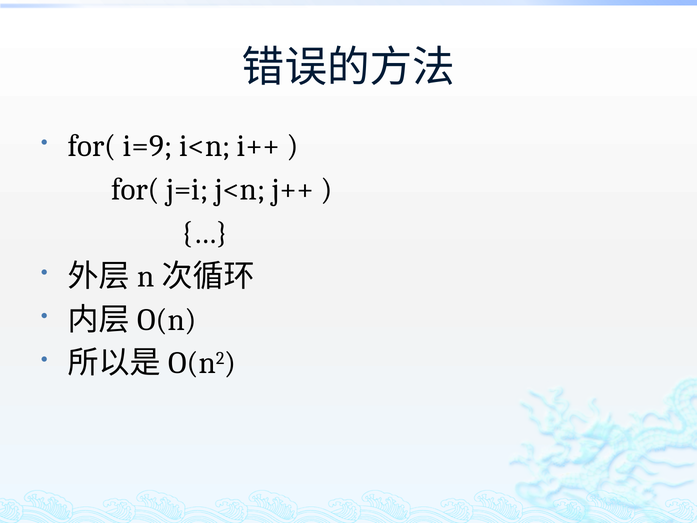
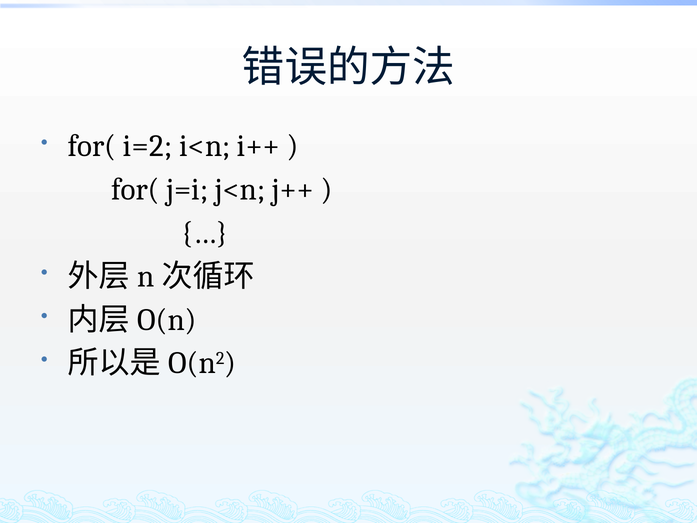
i=9: i=9 -> i=2
